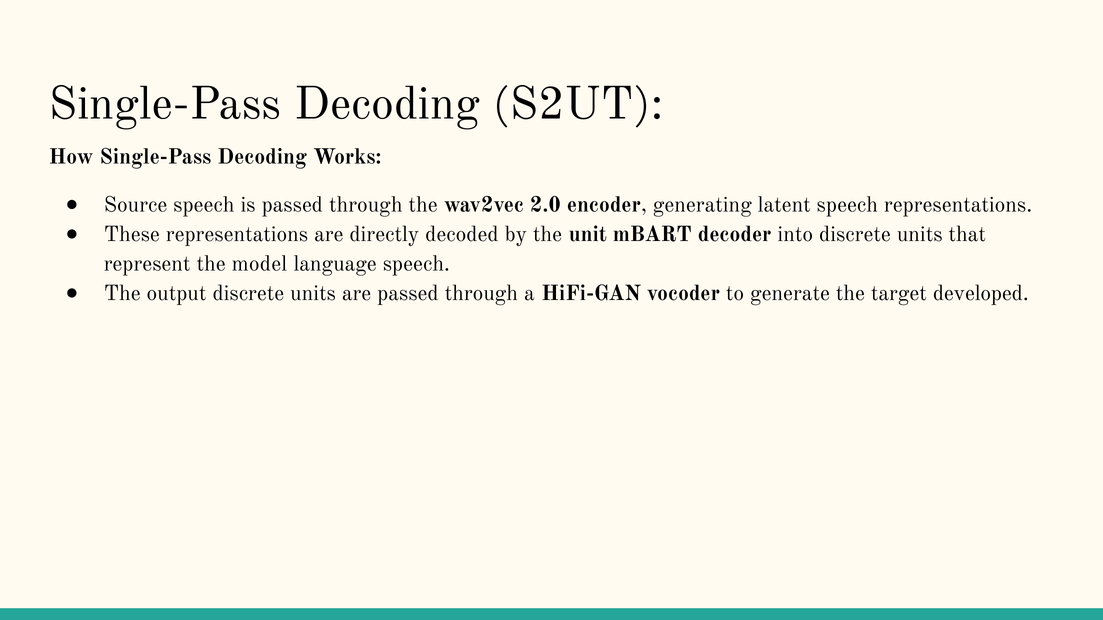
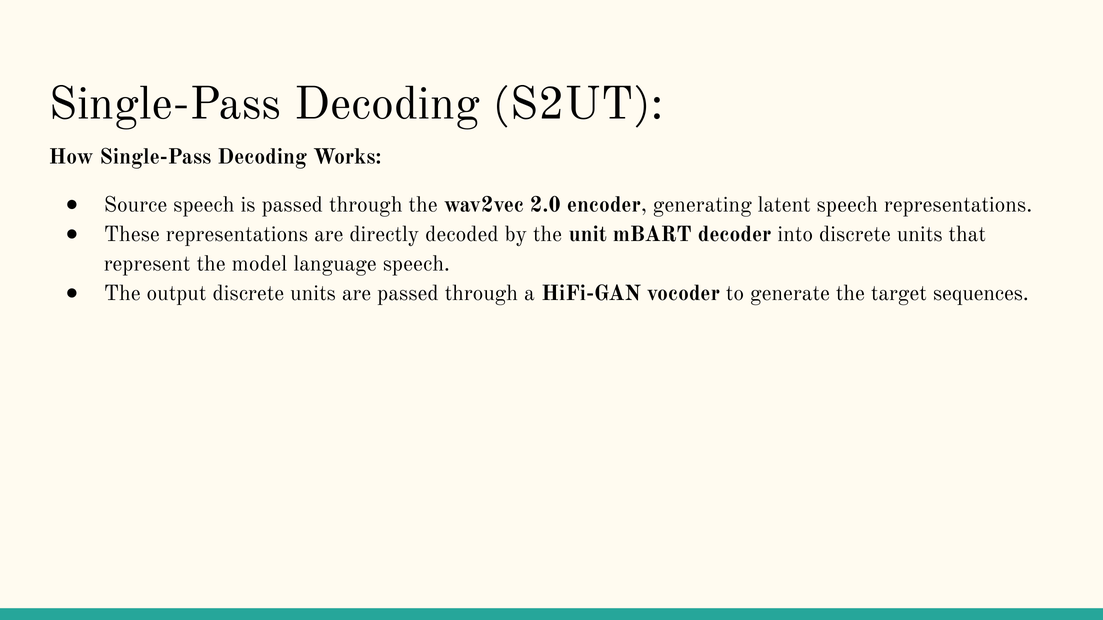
developed: developed -> sequences
